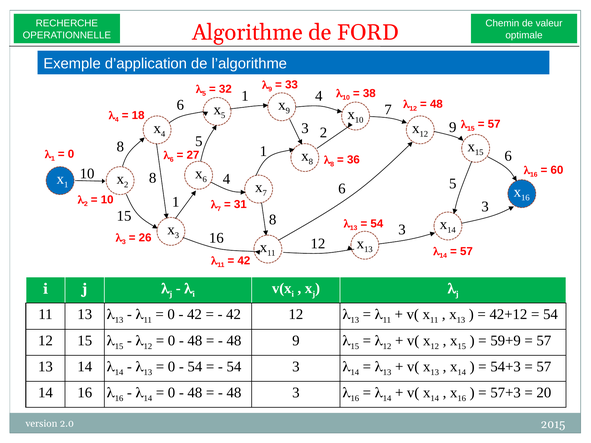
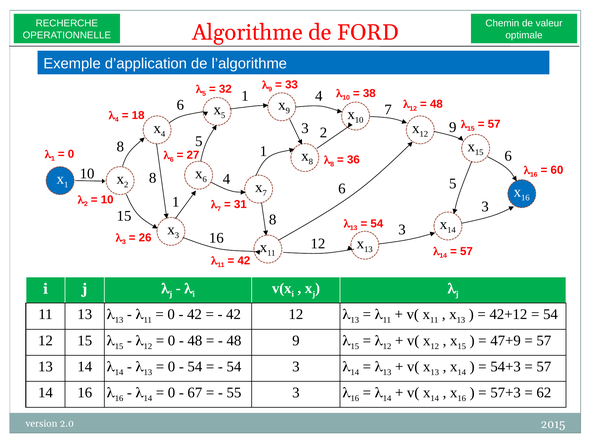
59+9: 59+9 -> 47+9
48 at (195, 393): 48 -> 67
48 at (234, 393): 48 -> 55
20: 20 -> 62
